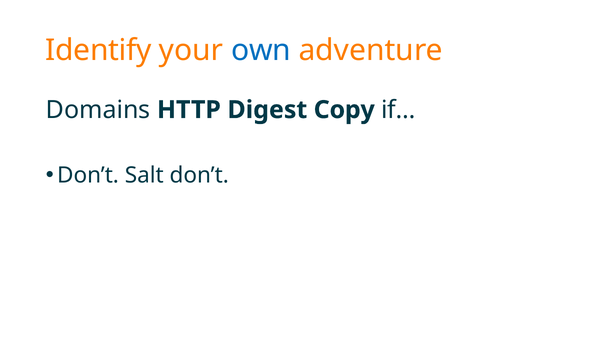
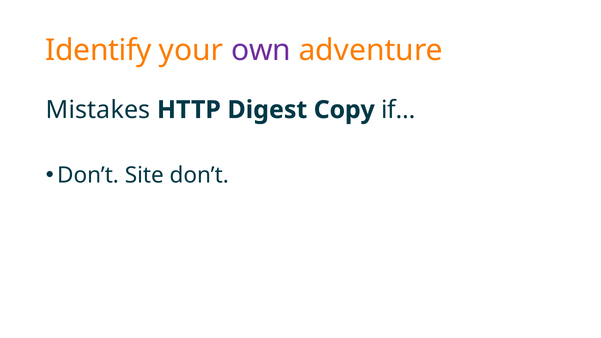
own colour: blue -> purple
Domains: Domains -> Mistakes
Salt: Salt -> Site
